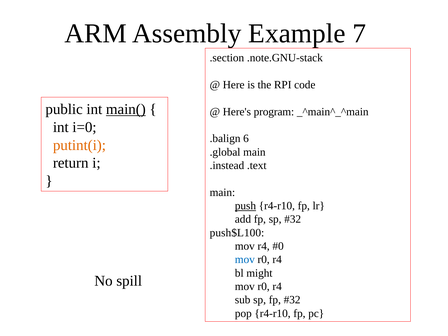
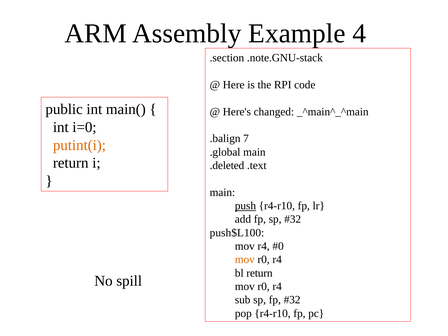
7: 7 -> 4
main( underline: present -> none
program: program -> changed
6: 6 -> 7
.instead: .instead -> .deleted
mov at (245, 260) colour: blue -> orange
bl might: might -> return
